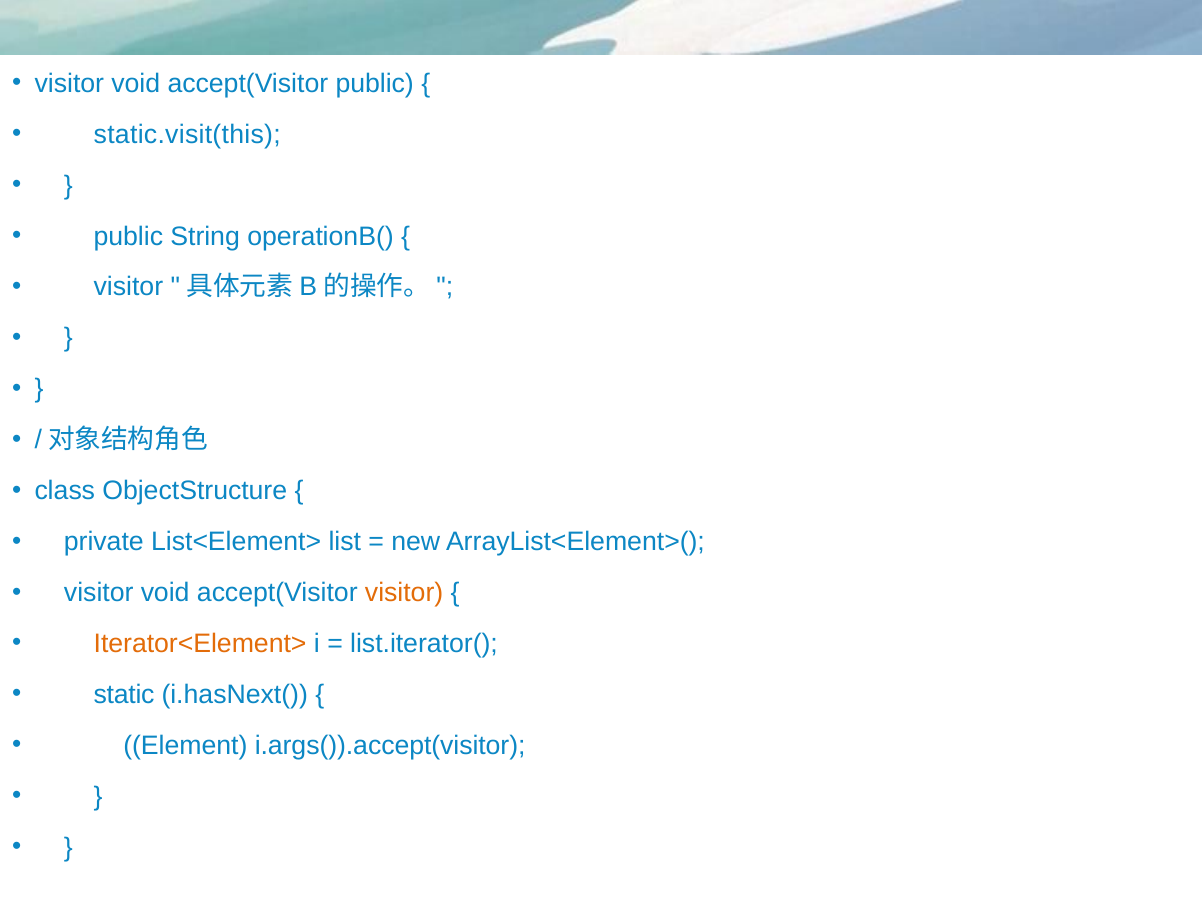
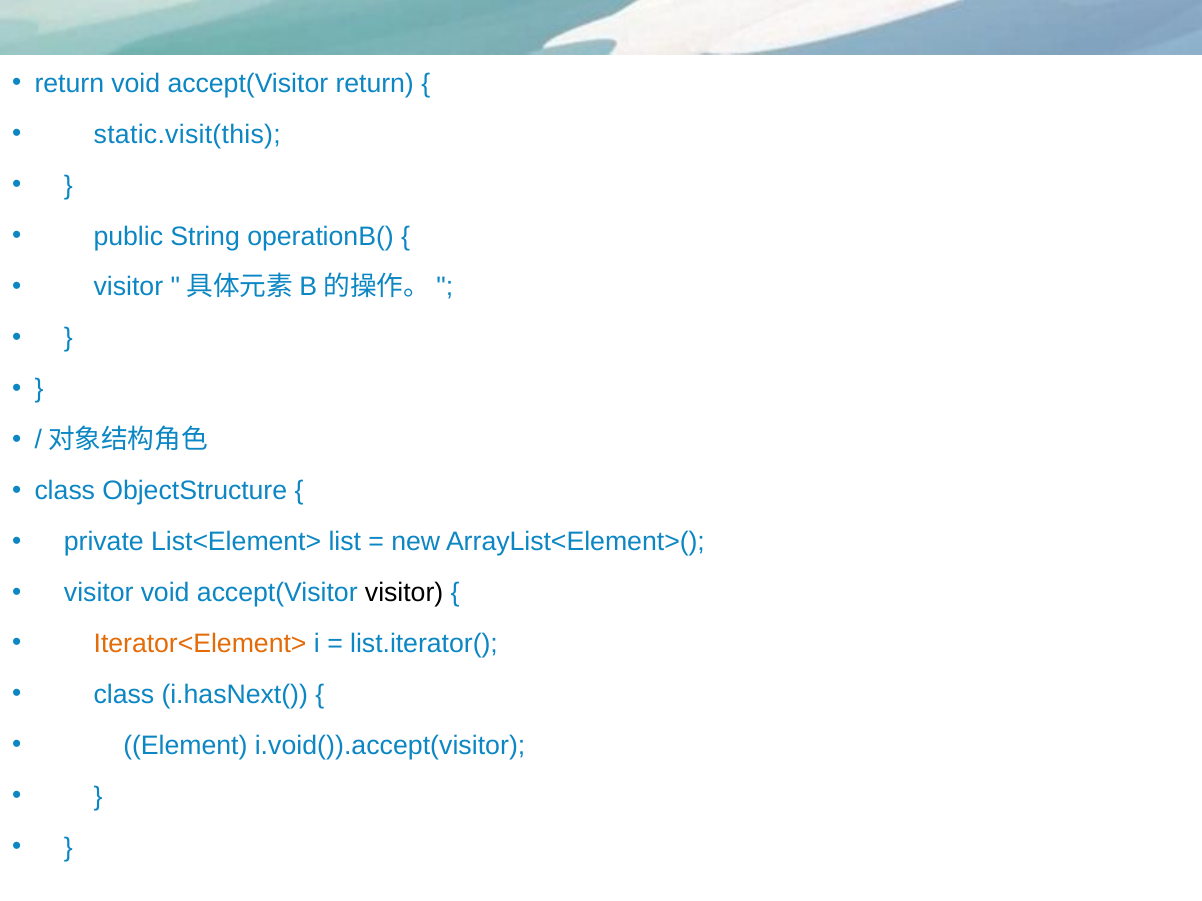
visitor at (69, 83): visitor -> return
accept(Visitor public: public -> return
visitor at (404, 593) colour: orange -> black
static at (124, 695): static -> class
i.args()).accept(visitor: i.args()).accept(visitor -> i.void()).accept(visitor
